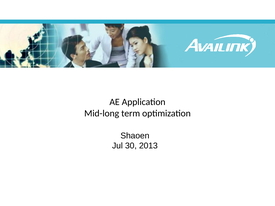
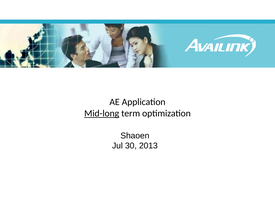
Mid-long underline: none -> present
